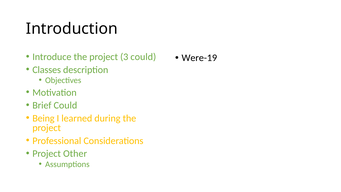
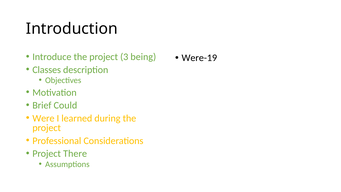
3 could: could -> being
Being: Being -> Were
Other: Other -> There
